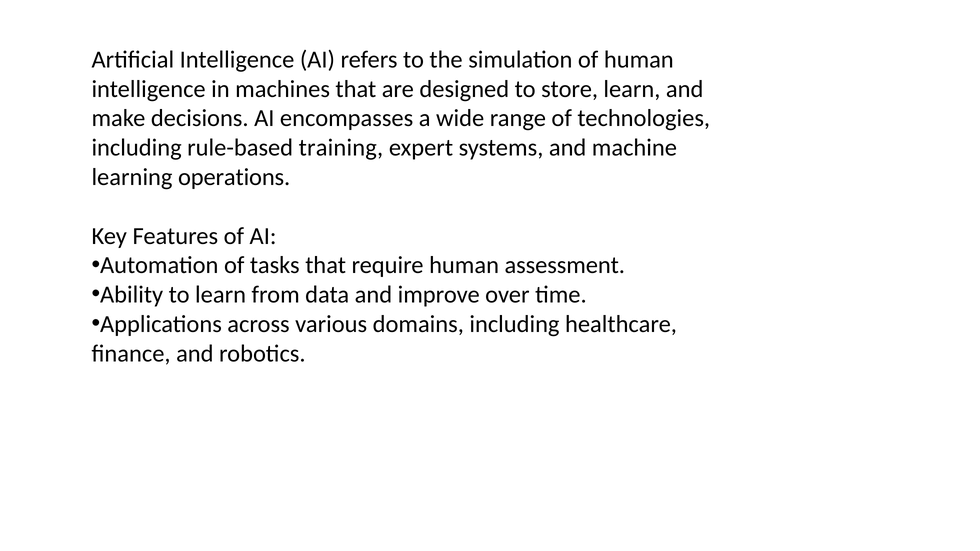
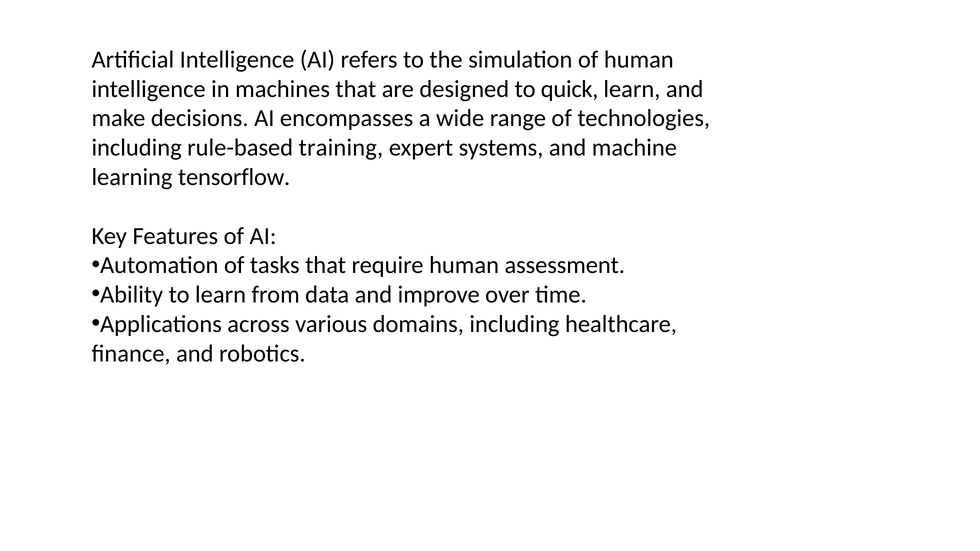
store: store -> quick
operations: operations -> tensorflow
